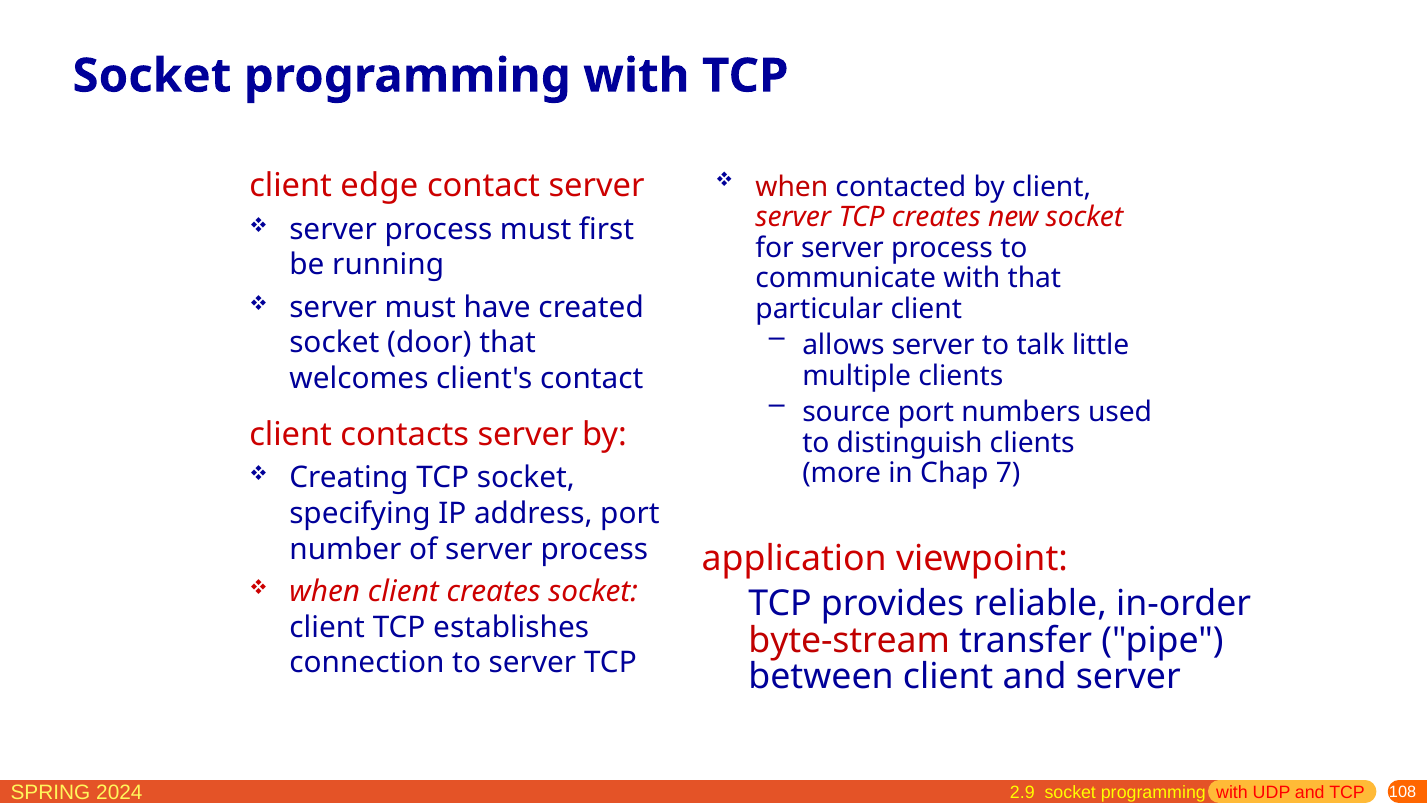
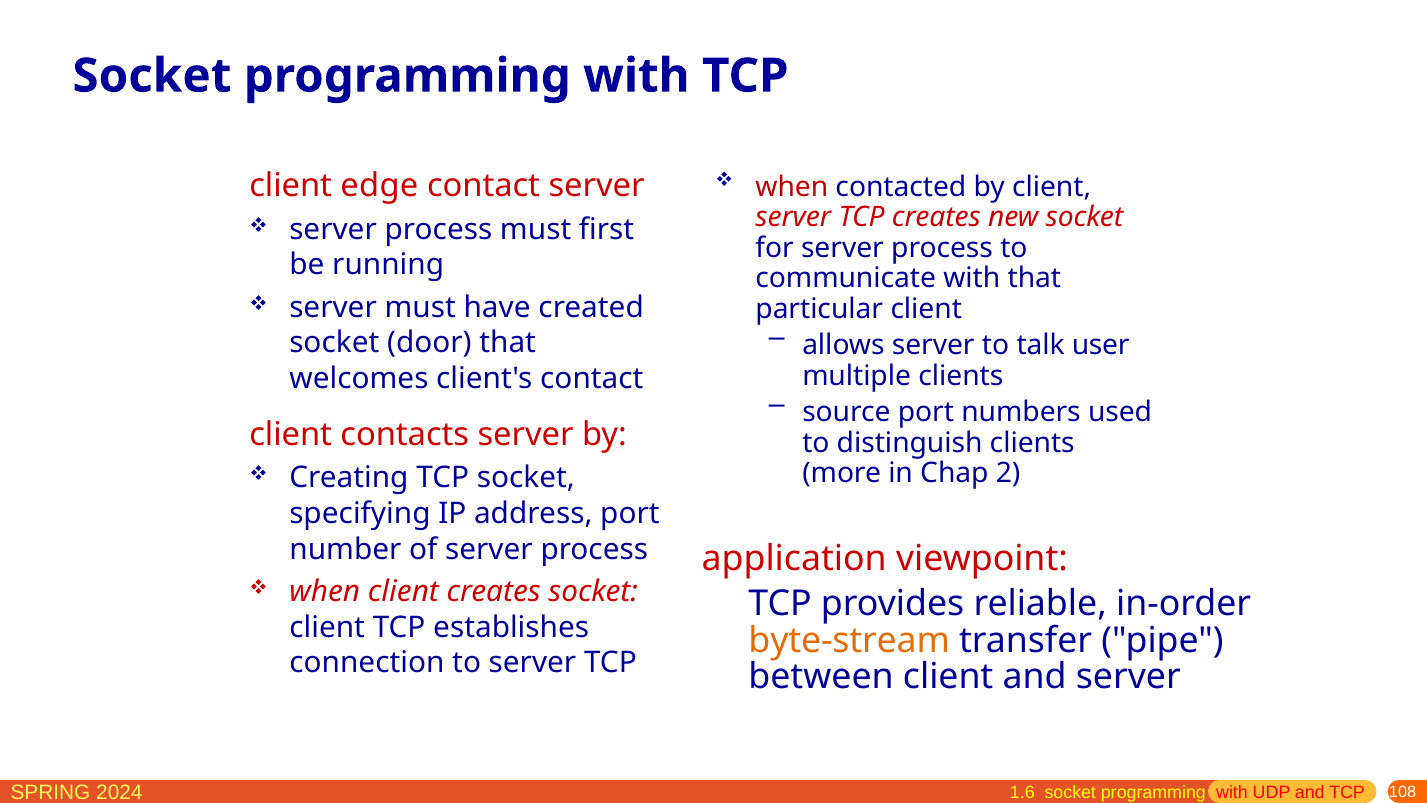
little: little -> user
7: 7 -> 2
byte-stream colour: red -> orange
2.9: 2.9 -> 1.6
